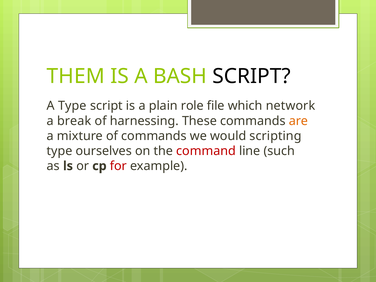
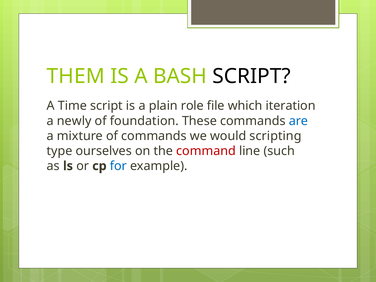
A Type: Type -> Time
network: network -> iteration
break: break -> newly
harnessing: harnessing -> foundation
are colour: orange -> blue
for colour: red -> blue
